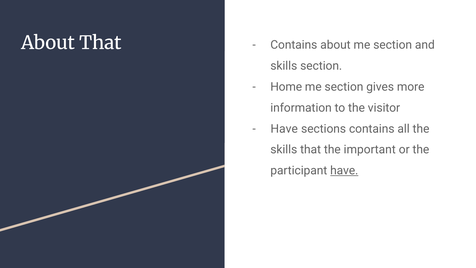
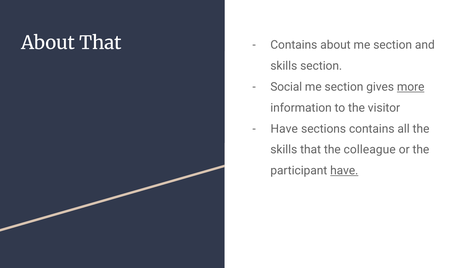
Home: Home -> Social
more underline: none -> present
important: important -> colleague
